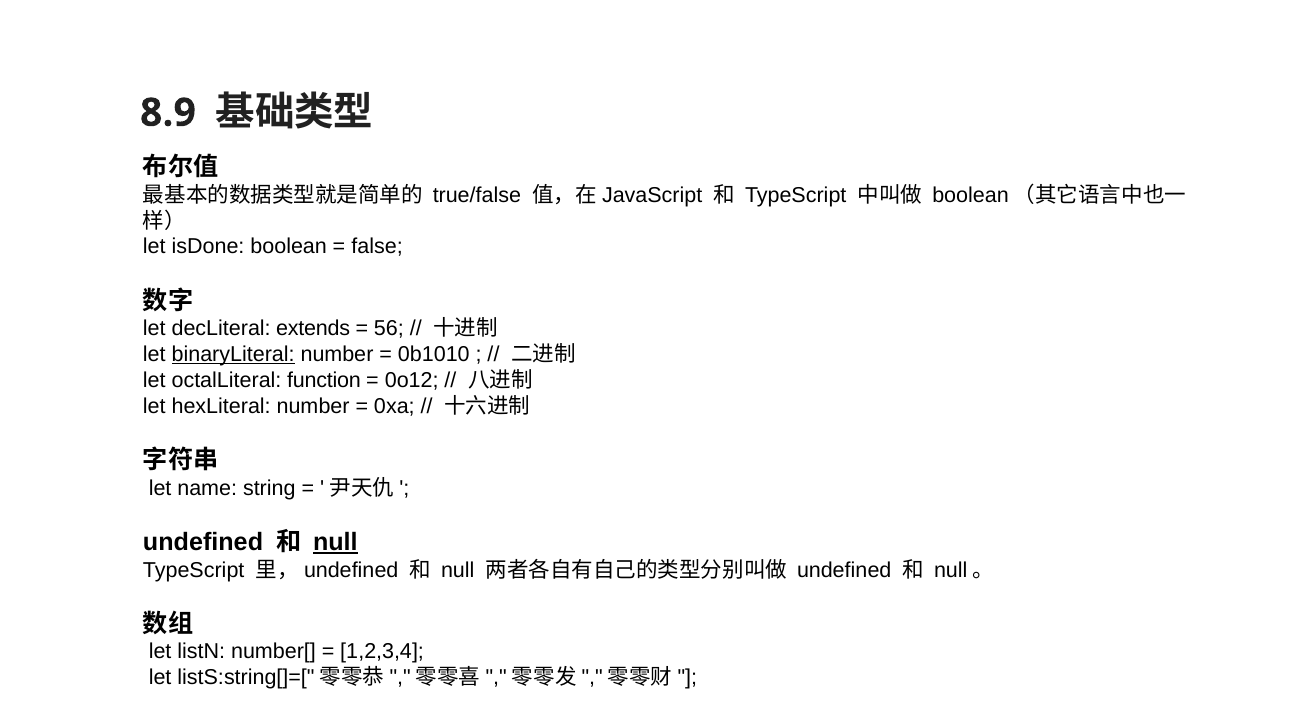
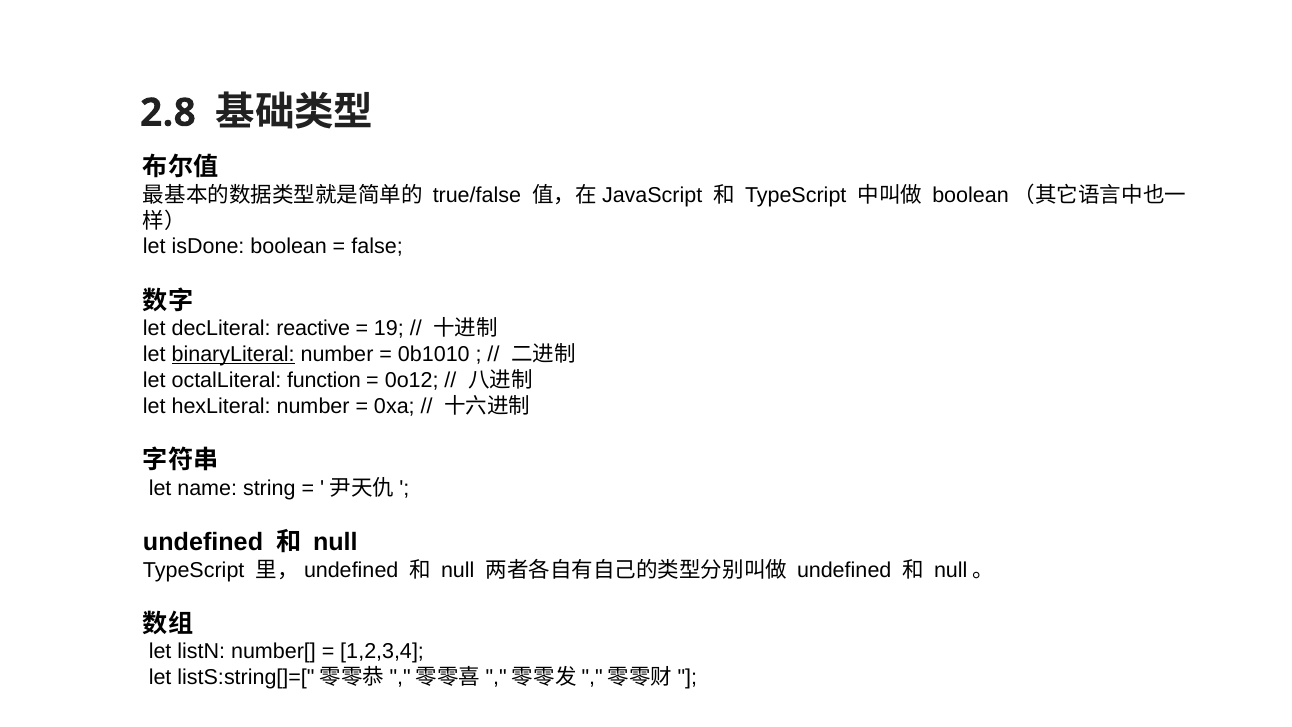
8.9: 8.9 -> 2.8
extends: extends -> reactive
56: 56 -> 19
null at (335, 542) underline: present -> none
